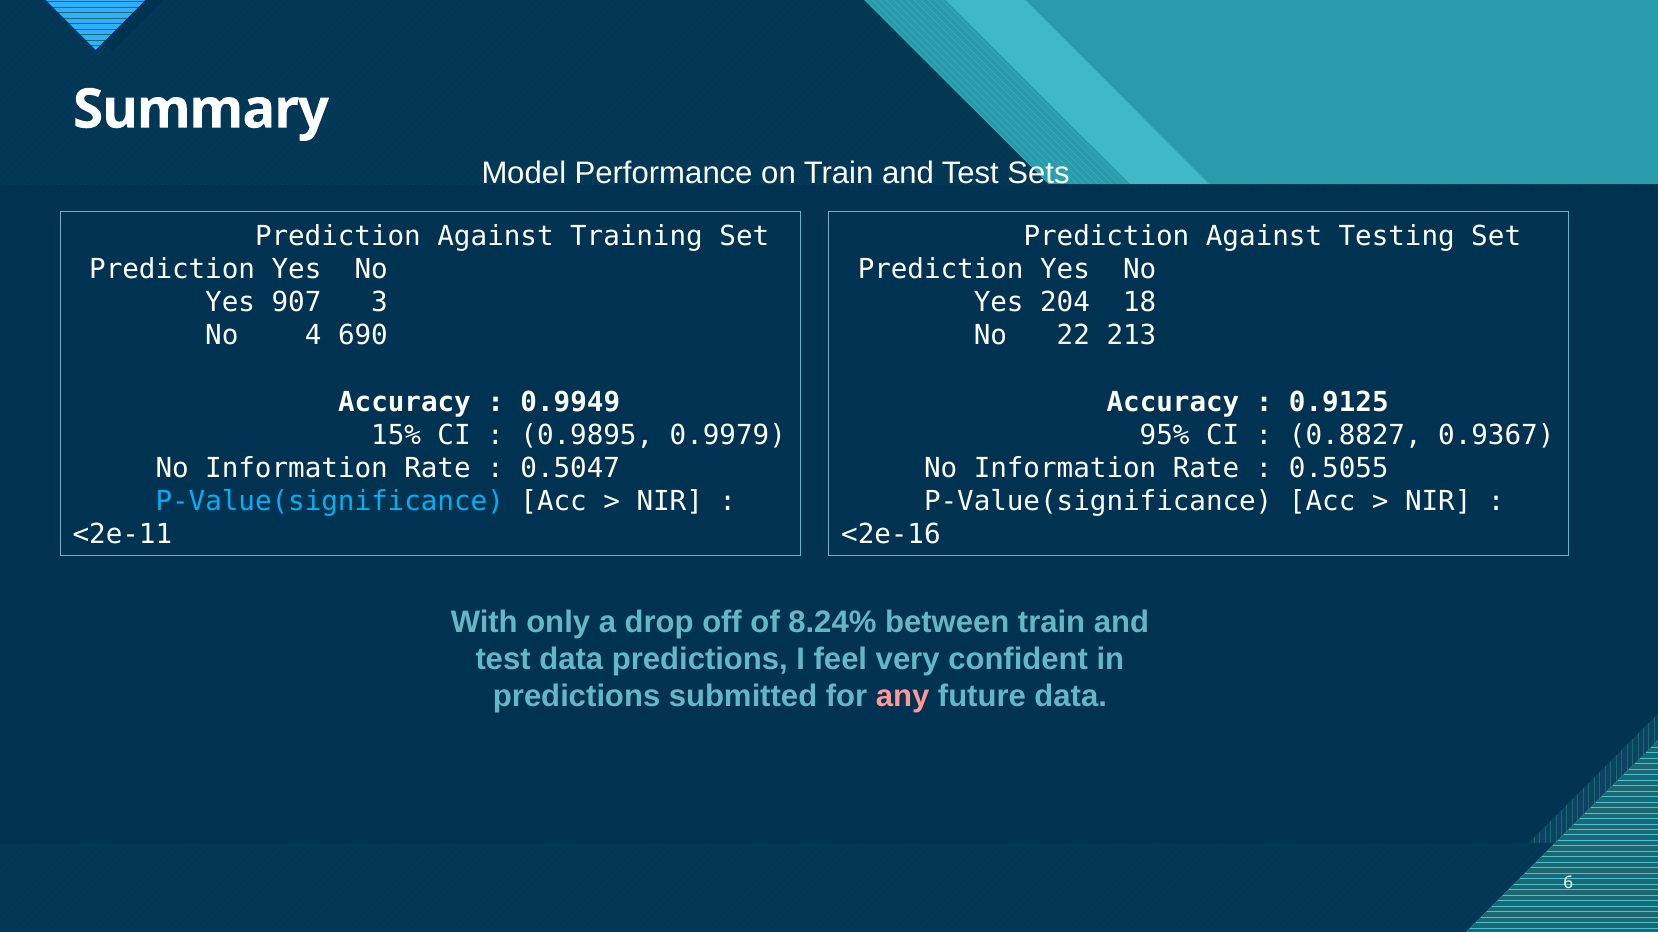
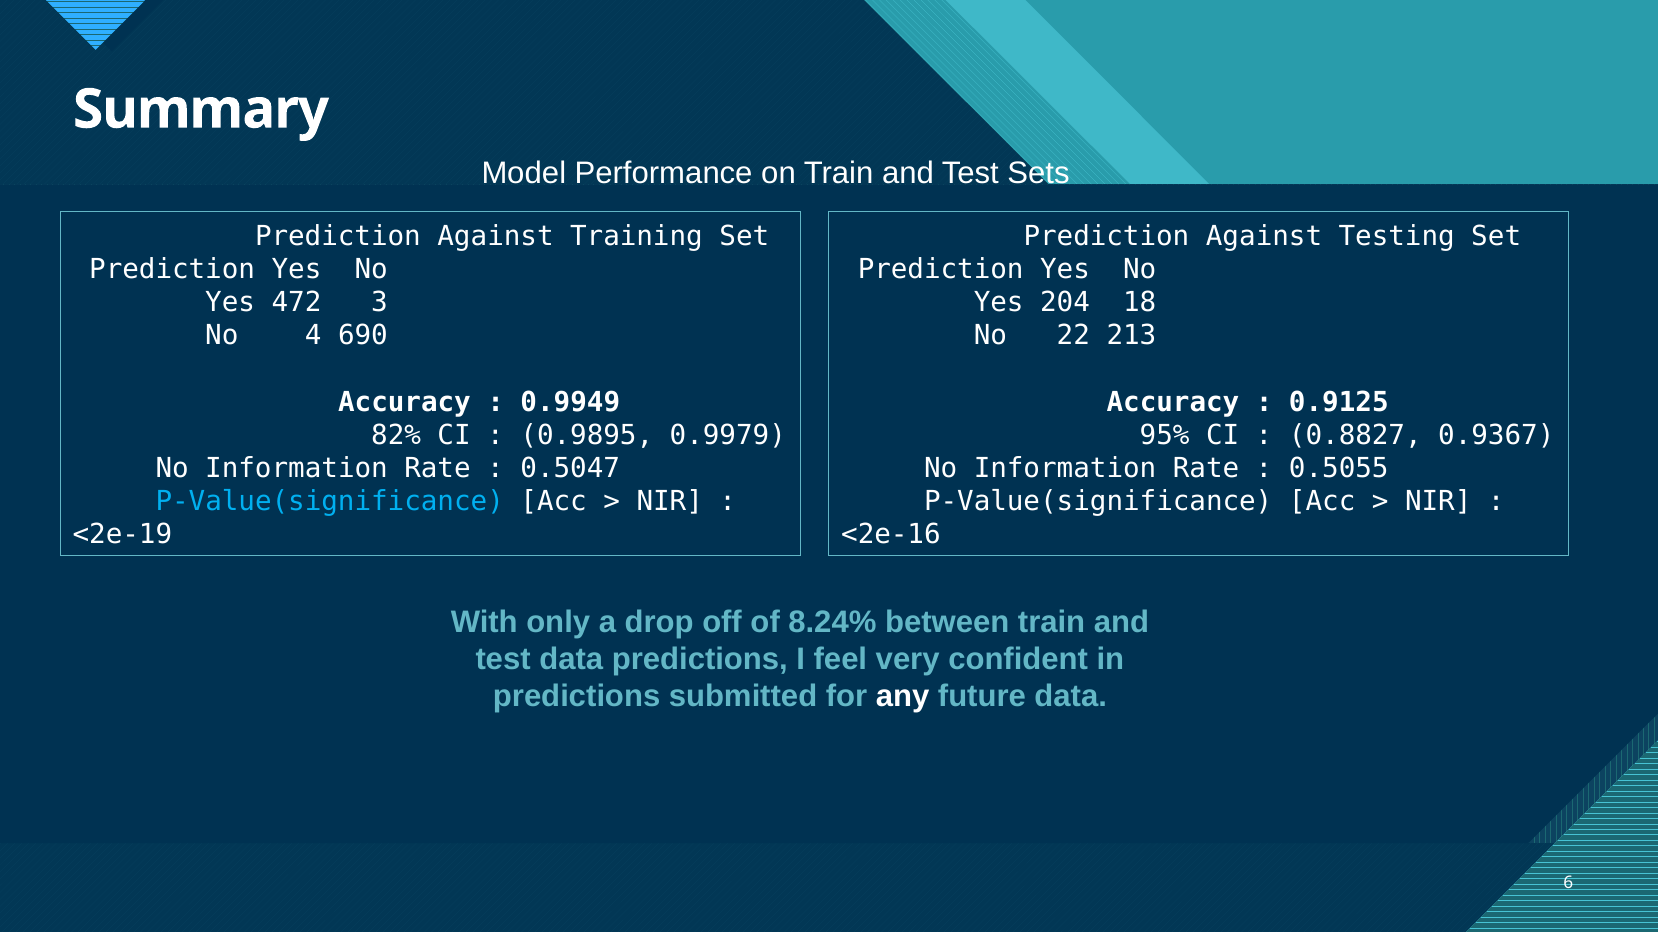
907: 907 -> 472
15%: 15% -> 82%
<2e-11: <2e-11 -> <2e-19
any colour: pink -> white
